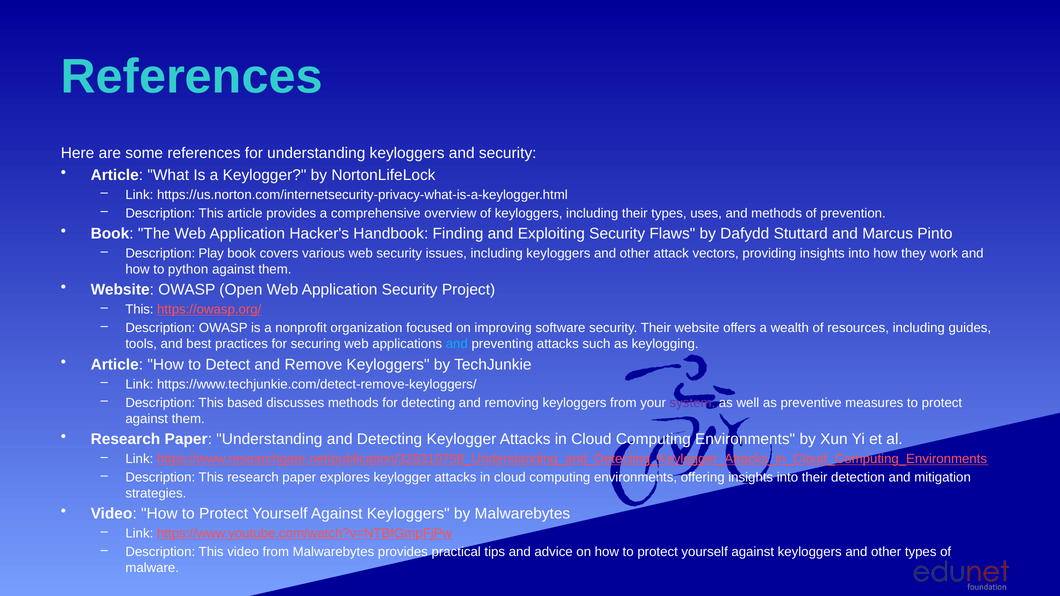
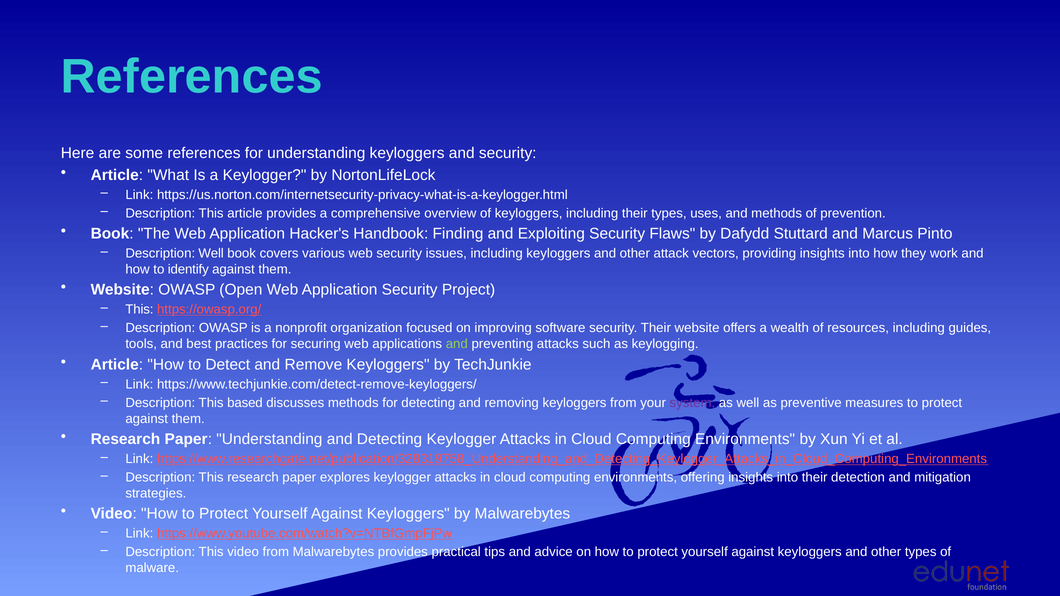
Description Play: Play -> Well
python: python -> identify
and at (457, 344) colour: light blue -> light green
